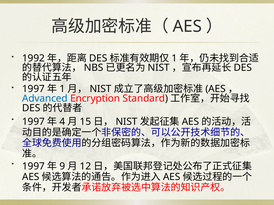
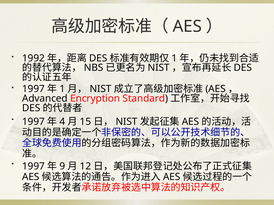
Advanced colour: blue -> black
